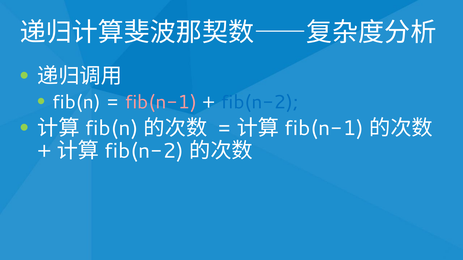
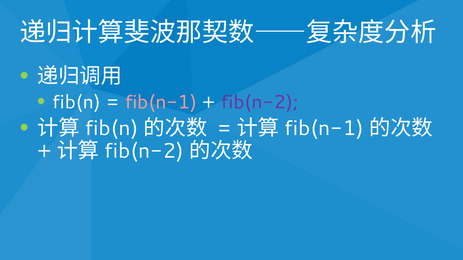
fib(n-2 colour: blue -> purple
